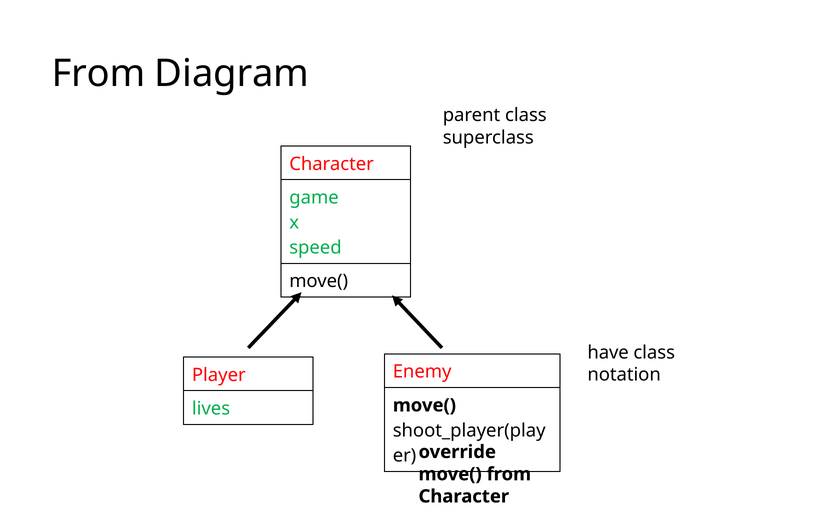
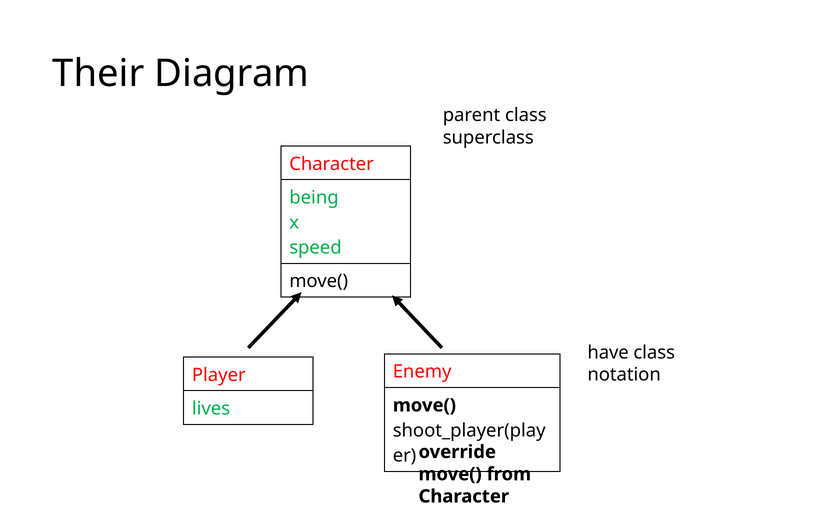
From at (99, 74): From -> Their
game: game -> being
